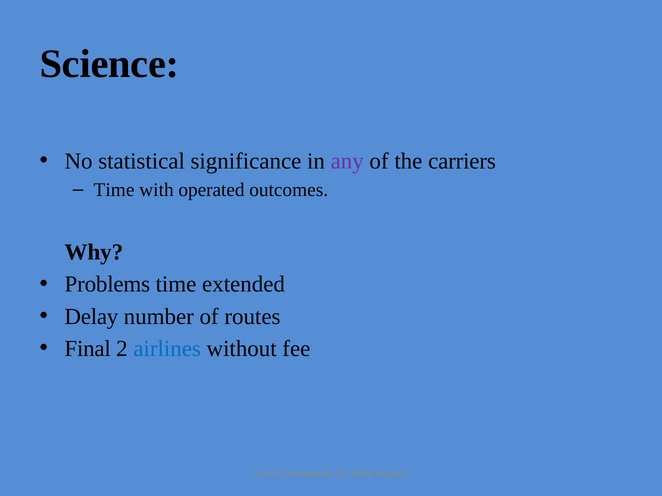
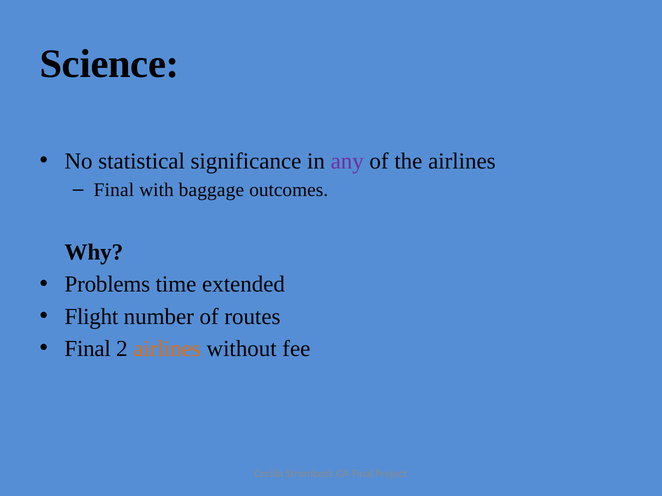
the carriers: carriers -> airlines
Time at (114, 190): Time -> Final
operated: operated -> baggage
Delay: Delay -> Flight
airlines at (167, 349) colour: blue -> orange
